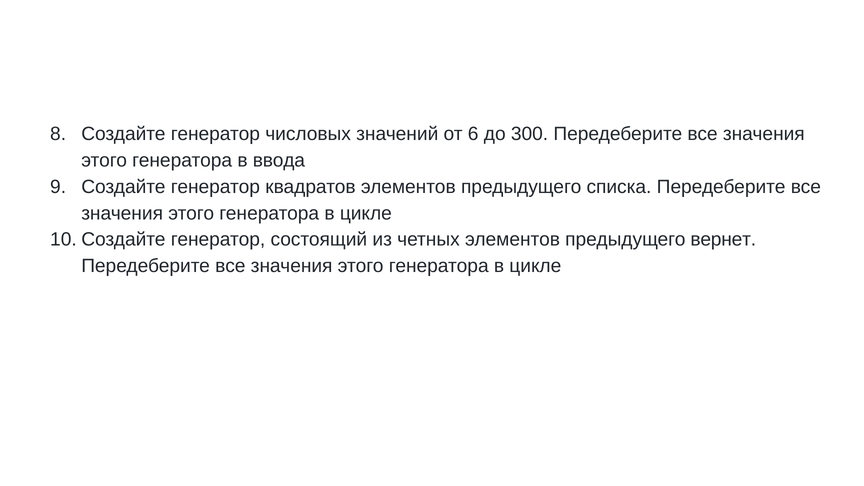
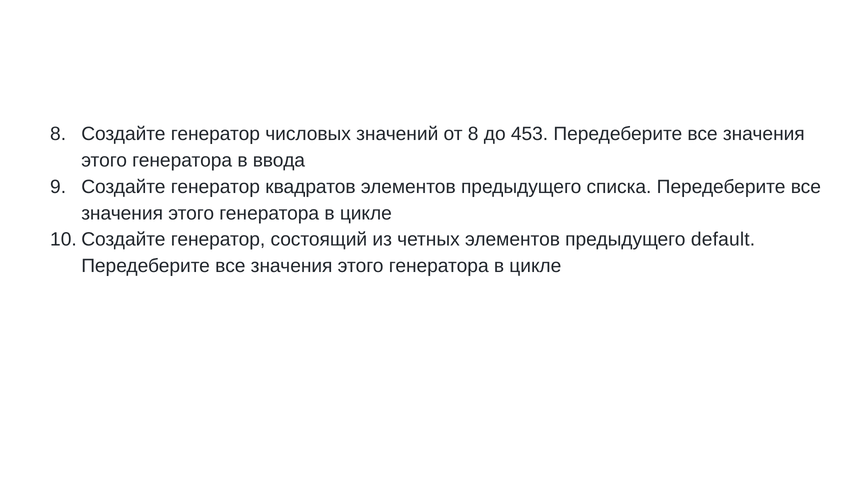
от 6: 6 -> 8
300: 300 -> 453
вернет: вернет -> default
